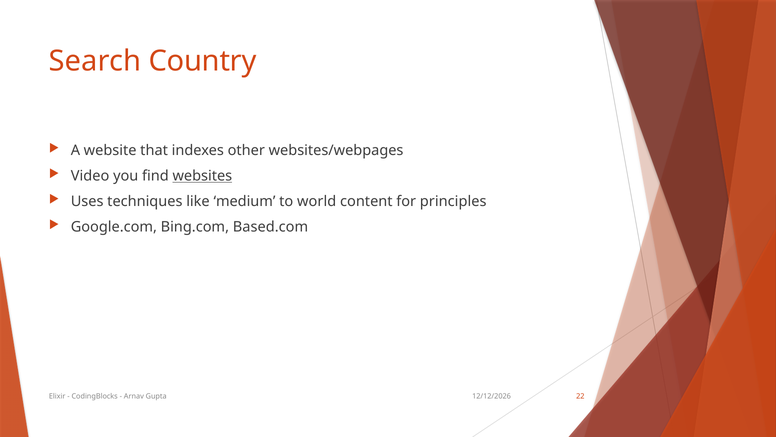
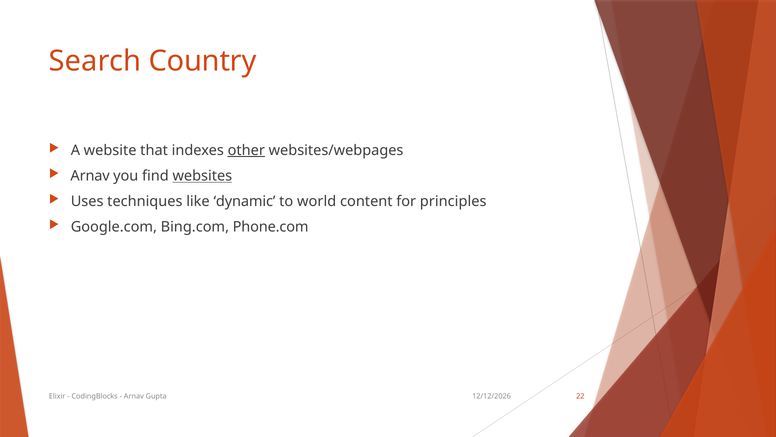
other underline: none -> present
Video at (90, 176): Video -> Arnav
medium: medium -> dynamic
Based.com: Based.com -> Phone.com
